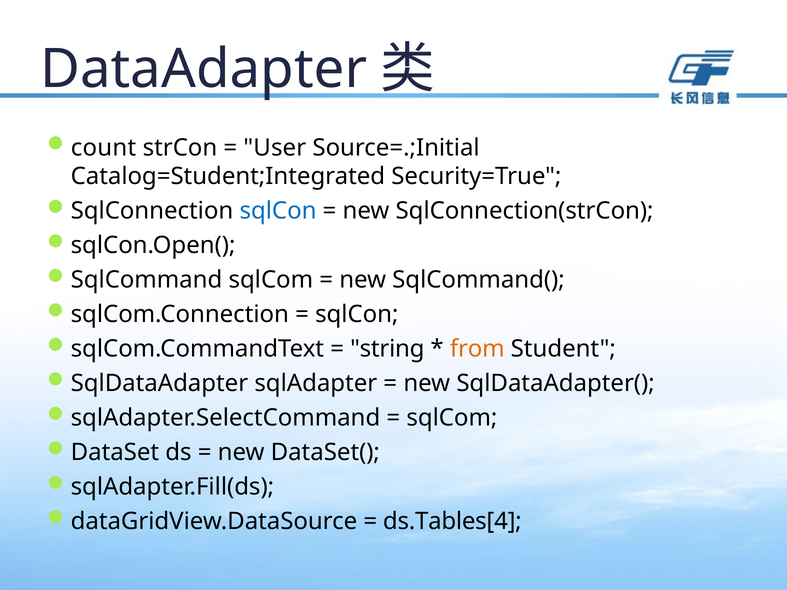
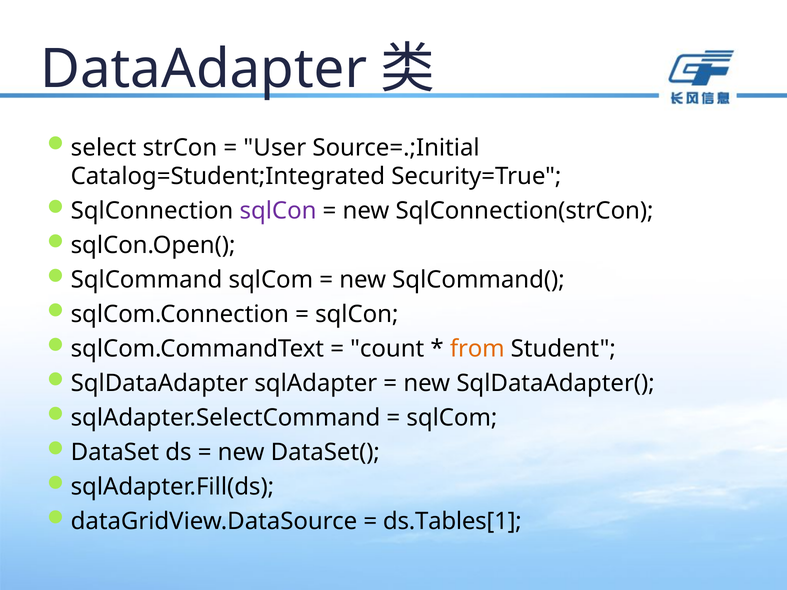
count: count -> select
sqlCon at (278, 211) colour: blue -> purple
string: string -> count
ds.Tables[4: ds.Tables[4 -> ds.Tables[1
